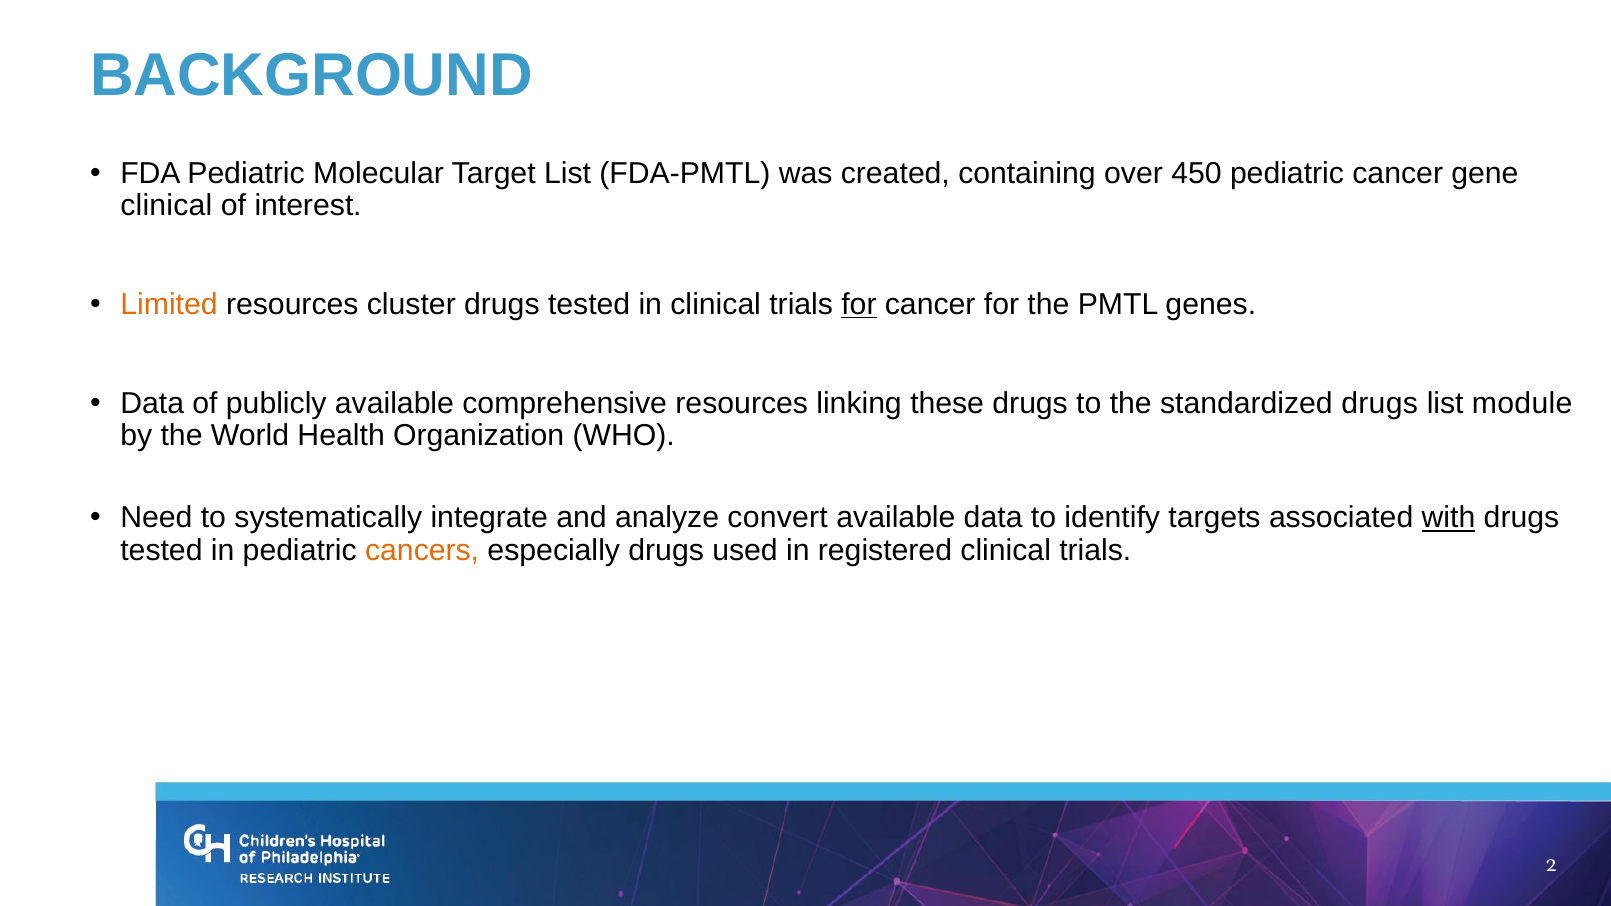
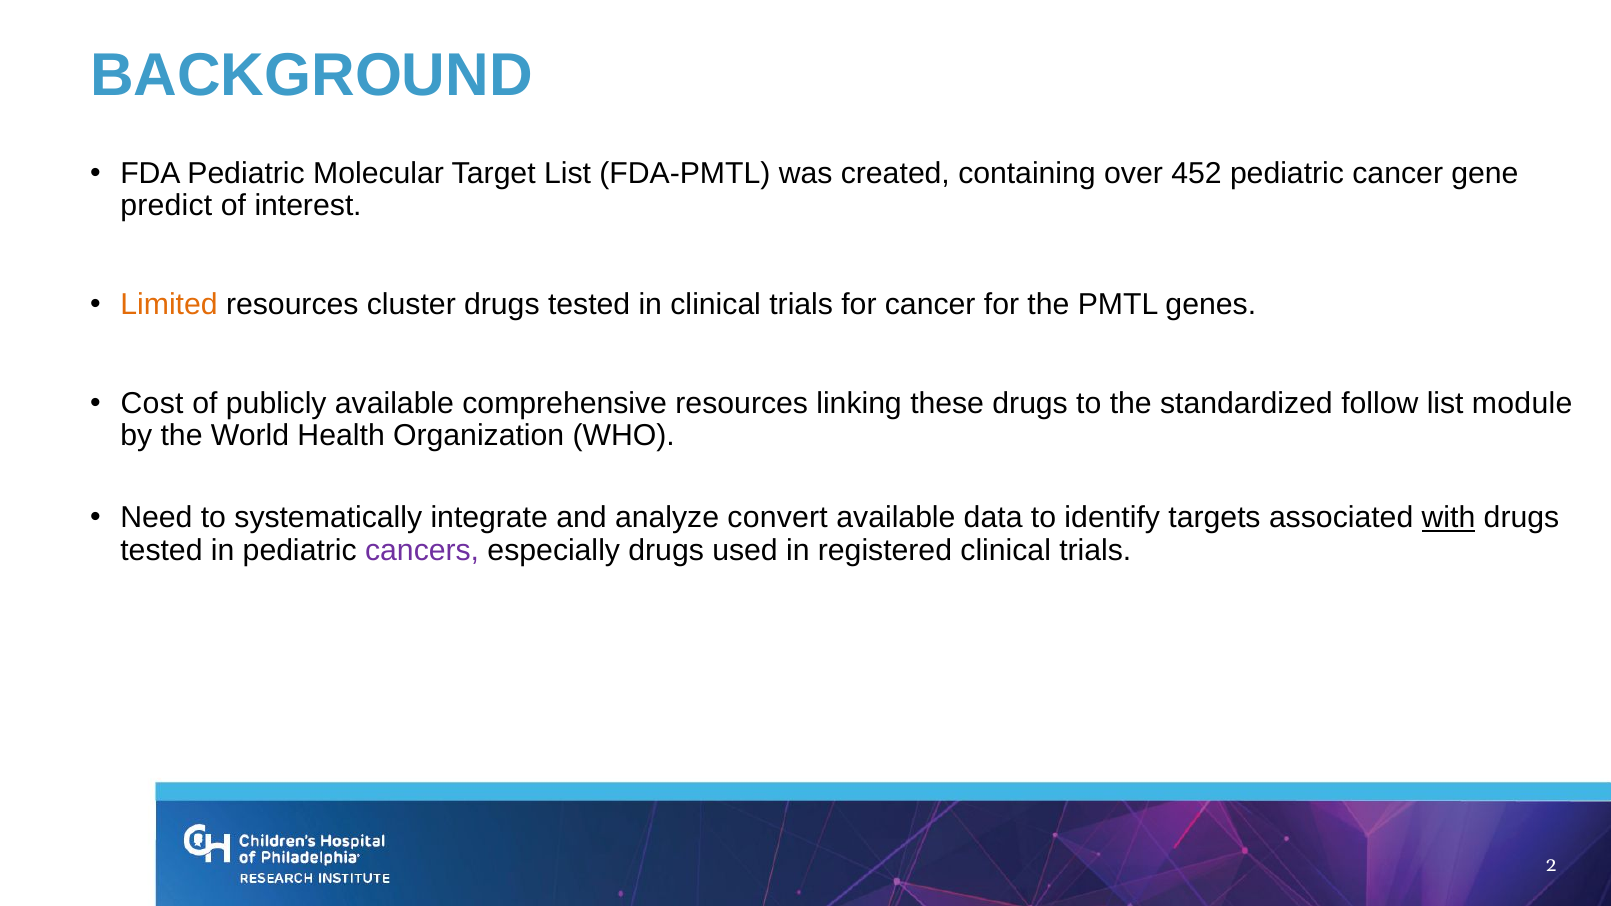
450: 450 -> 452
clinical at (166, 206): clinical -> predict
for at (859, 305) underline: present -> none
Data at (152, 403): Data -> Cost
standardized drugs: drugs -> follow
cancers colour: orange -> purple
